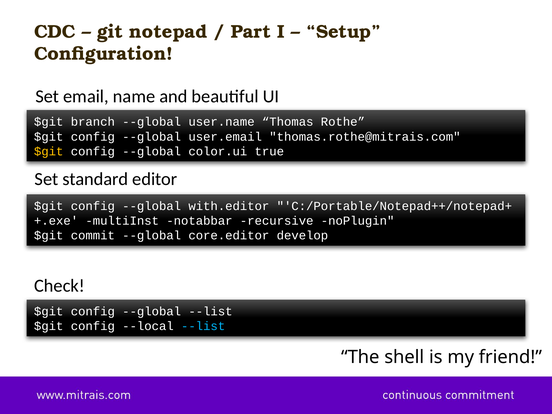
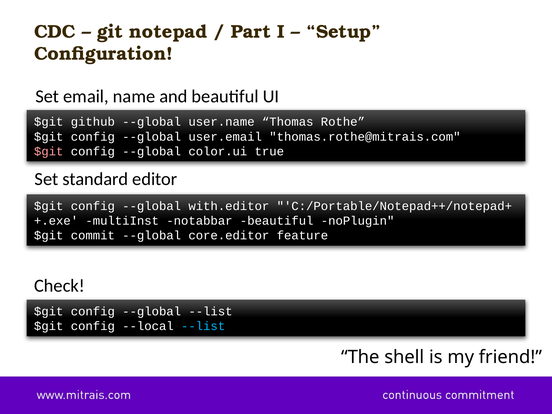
branch: branch -> github
$git at (49, 151) colour: yellow -> pink
notabbar recursive: recursive -> beautiful
develop: develop -> feature
